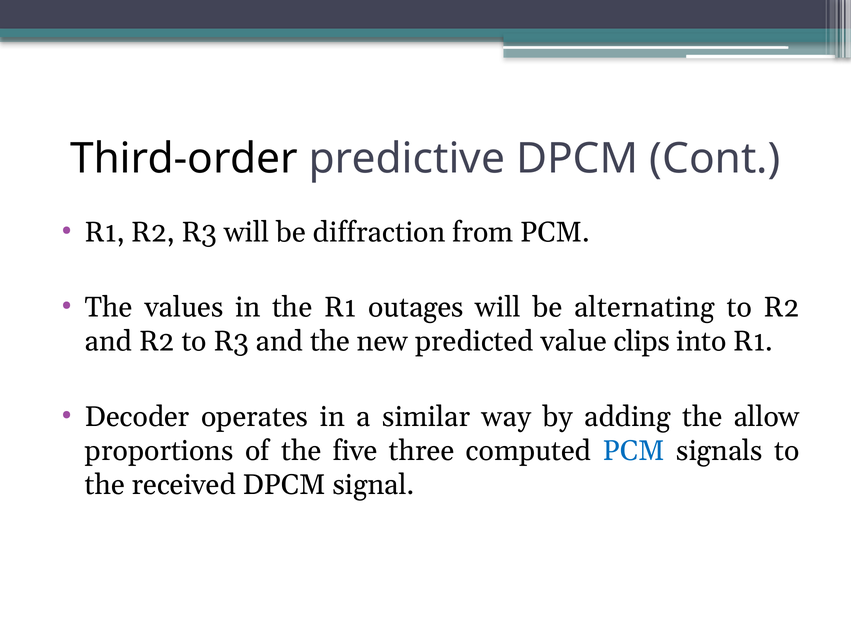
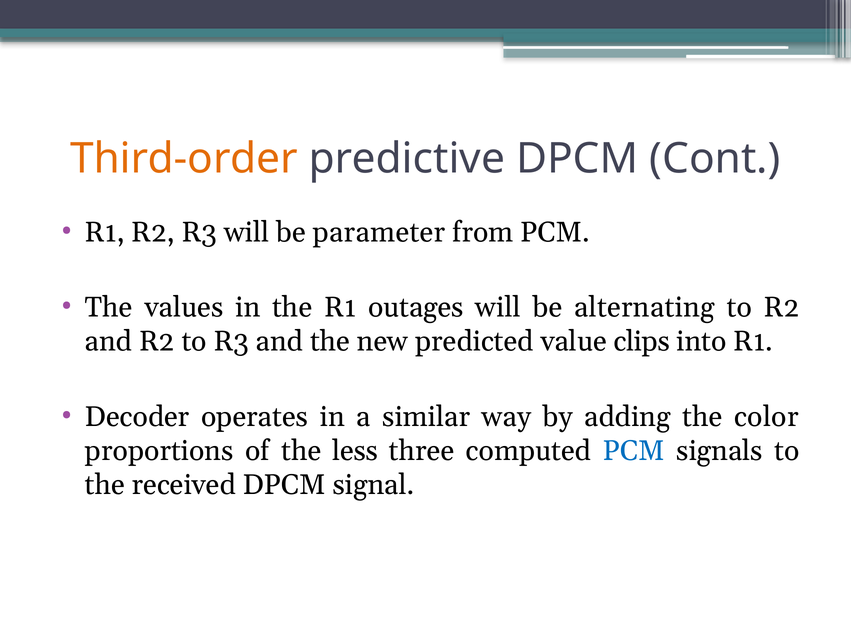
Third-order colour: black -> orange
diffraction: diffraction -> parameter
allow: allow -> color
five: five -> less
